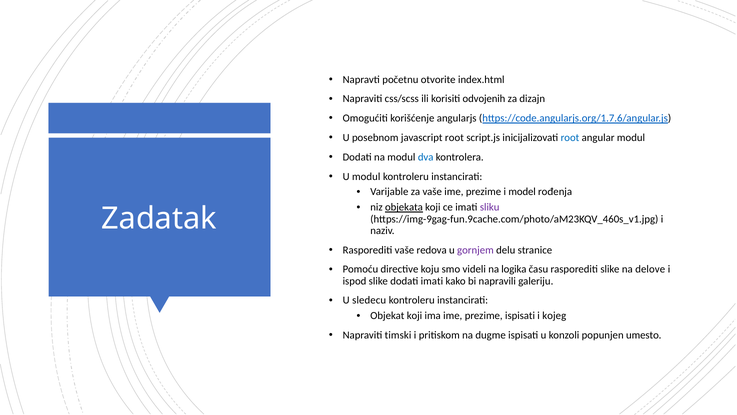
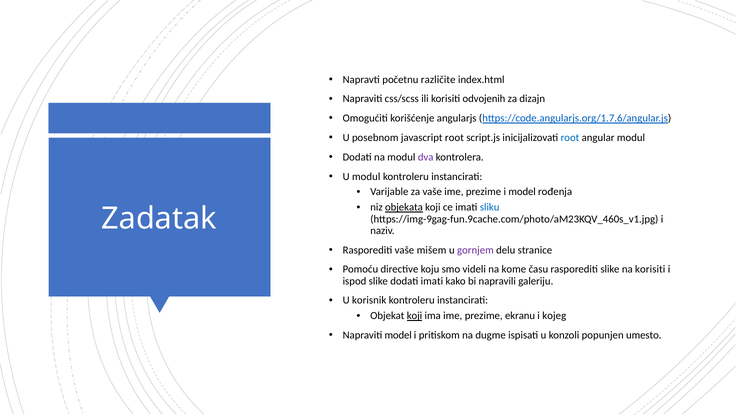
otvorite: otvorite -> različite
dva colour: blue -> purple
sliku colour: purple -> blue
redova: redova -> mišem
logika: logika -> kome
na delove: delove -> korisiti
sledecu: sledecu -> korisnik
koji at (414, 316) underline: none -> present
prezime ispisati: ispisati -> ekranu
Napraviti timski: timski -> model
